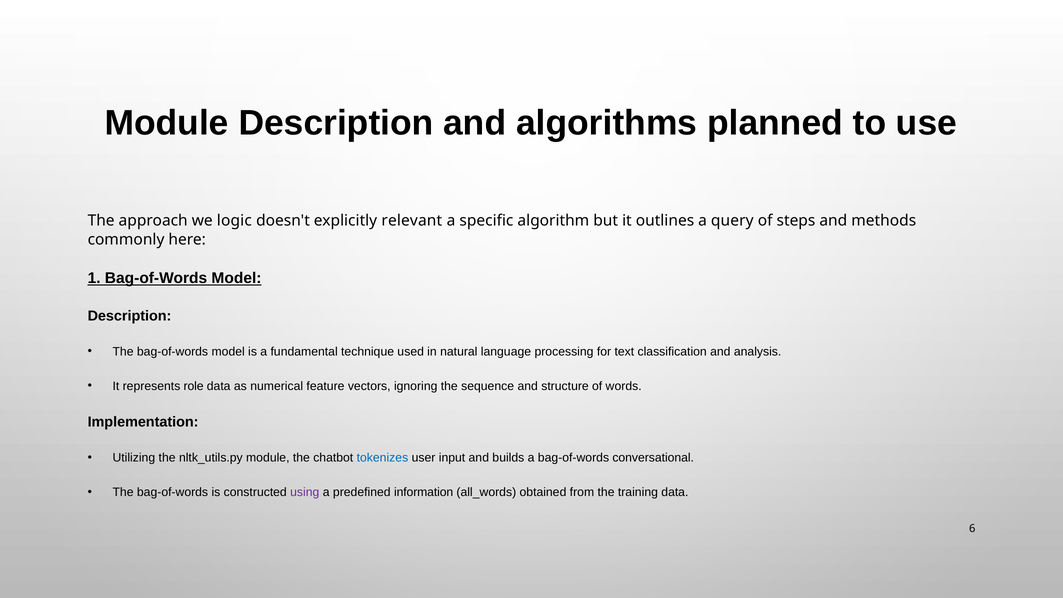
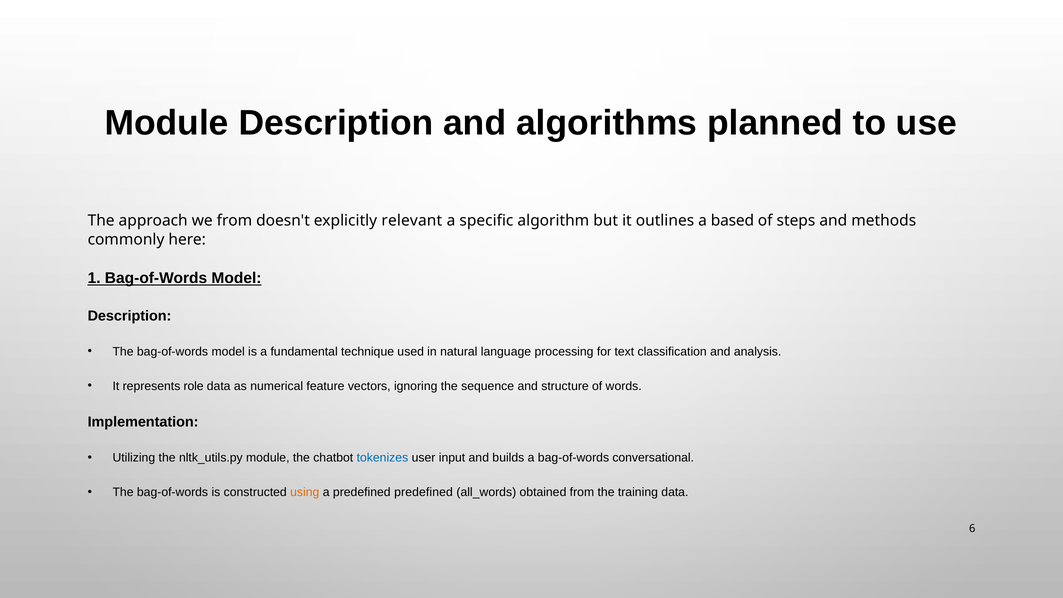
we logic: logic -> from
query: query -> based
using colour: purple -> orange
predefined information: information -> predefined
